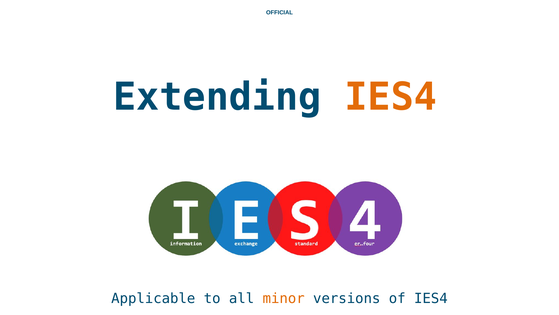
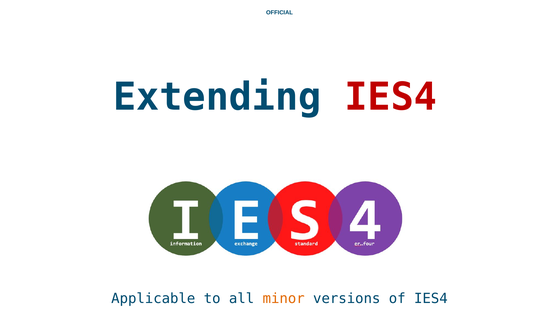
IES4 at (391, 97) colour: orange -> red
